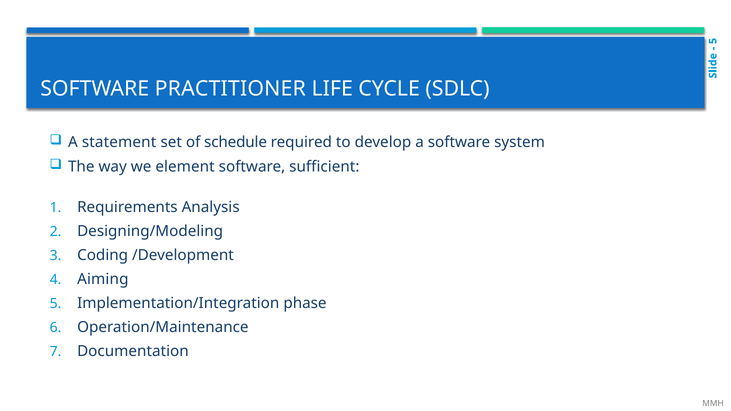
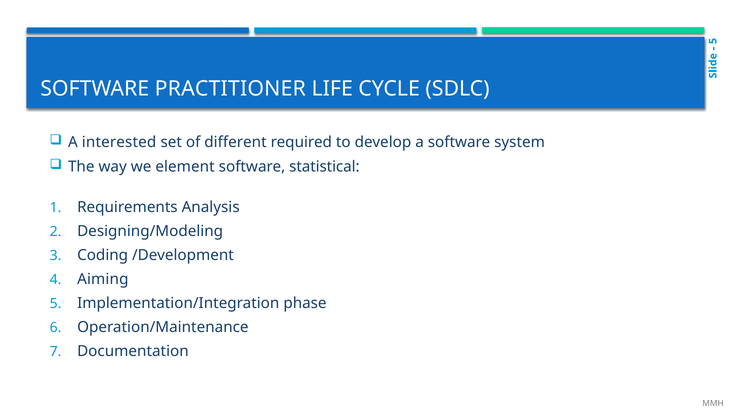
statement: statement -> interested
schedule: schedule -> different
sufficient: sufficient -> statistical
